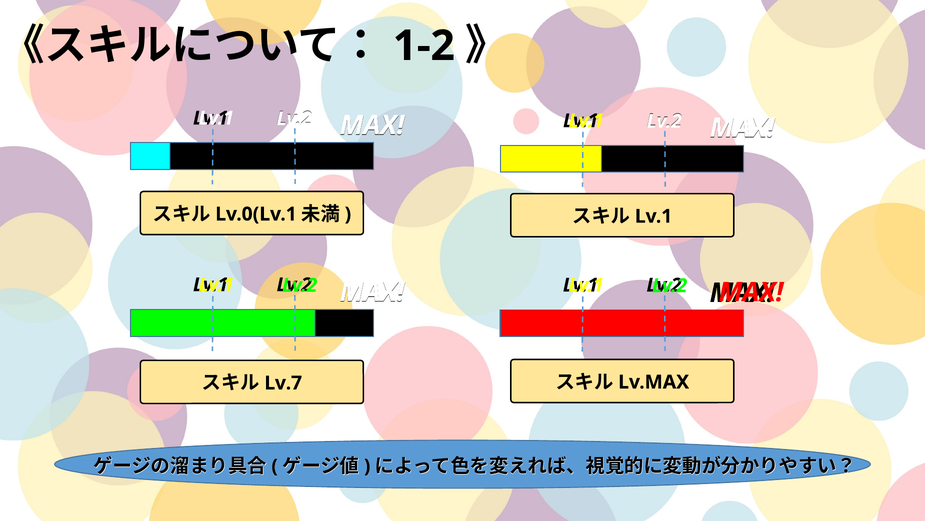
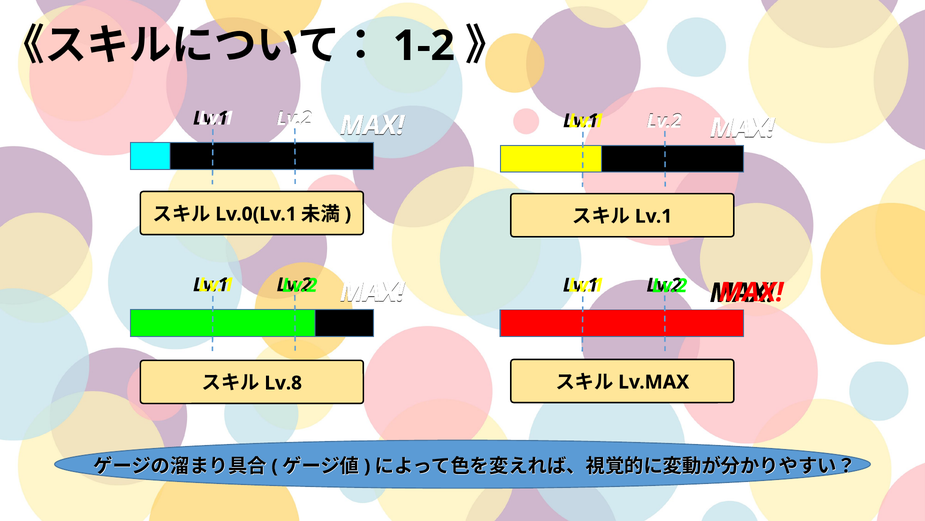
Lv.7: Lv.7 -> Lv.8
